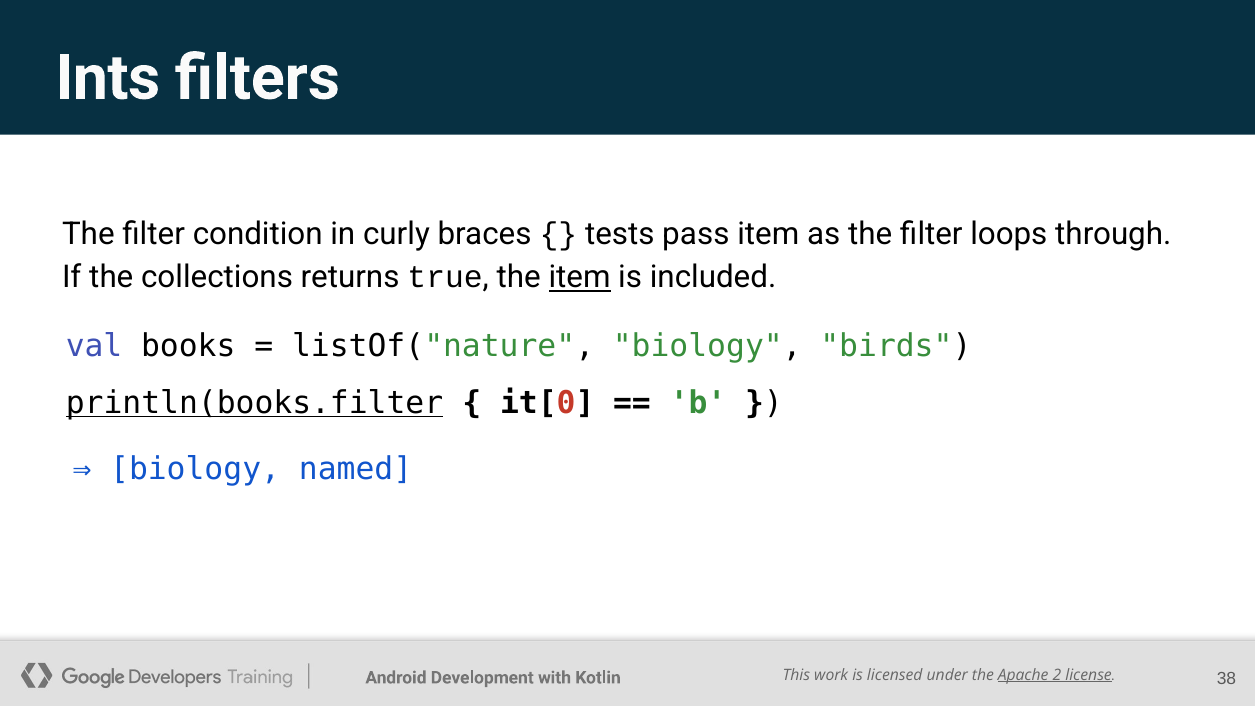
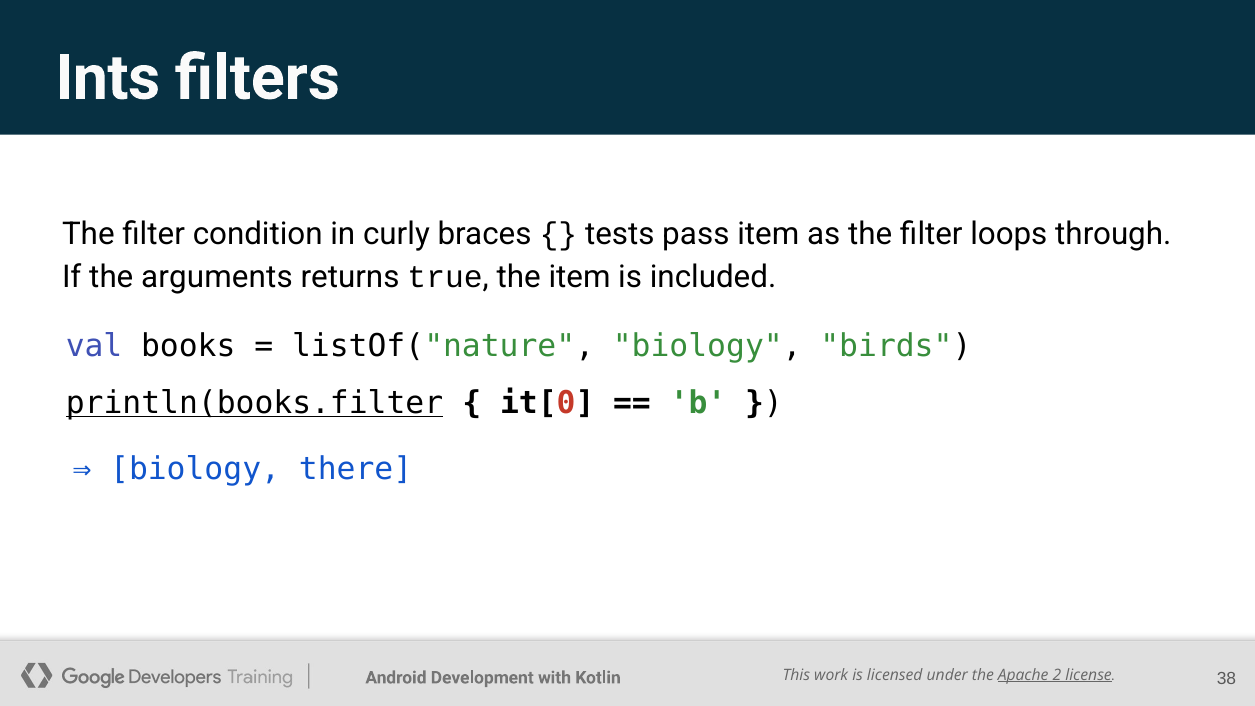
collections: collections -> arguments
item at (580, 277) underline: present -> none
named: named -> there
